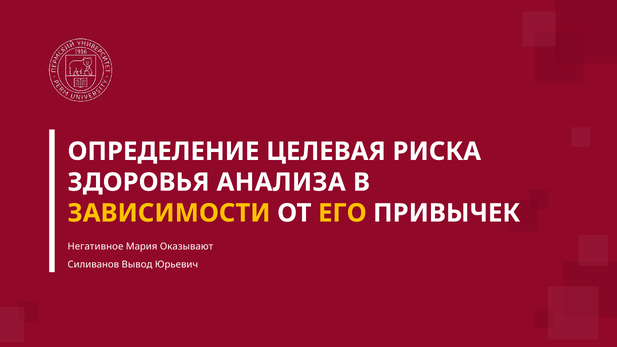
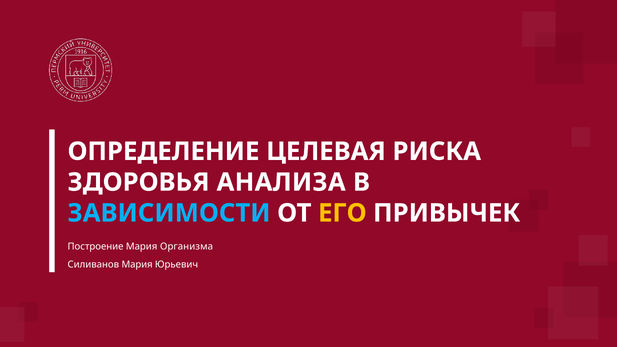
ЗАВИСИМОСТИ colour: yellow -> light blue
Негативное: Негативное -> Построение
Оказывают: Оказывают -> Организма
Силиванов Вывод: Вывод -> Мария
